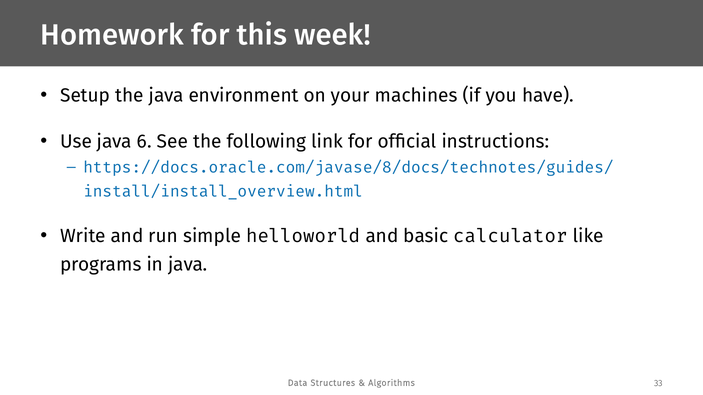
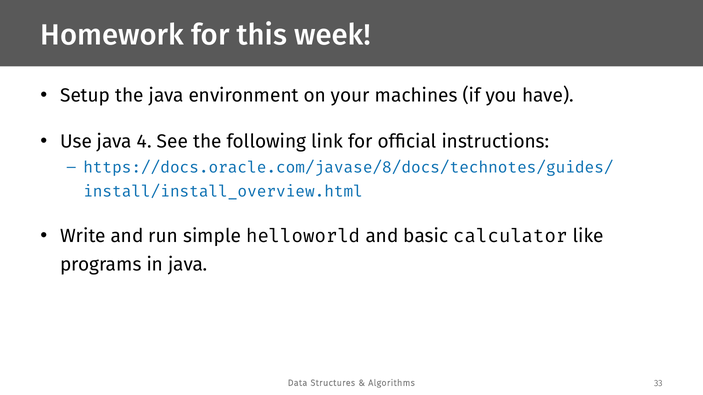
6: 6 -> 4
